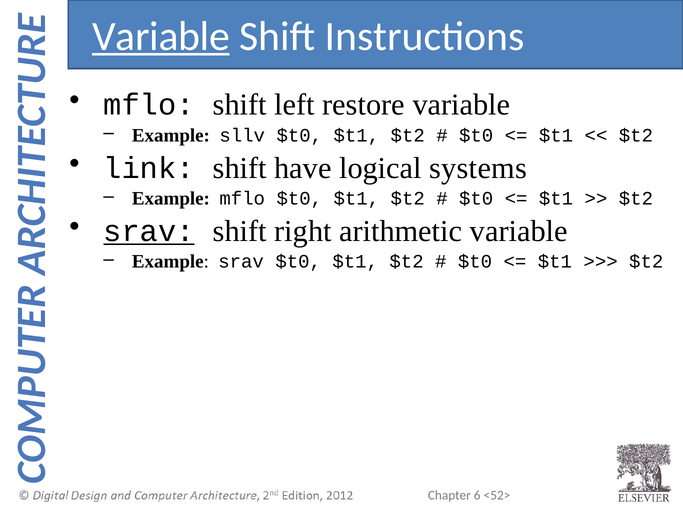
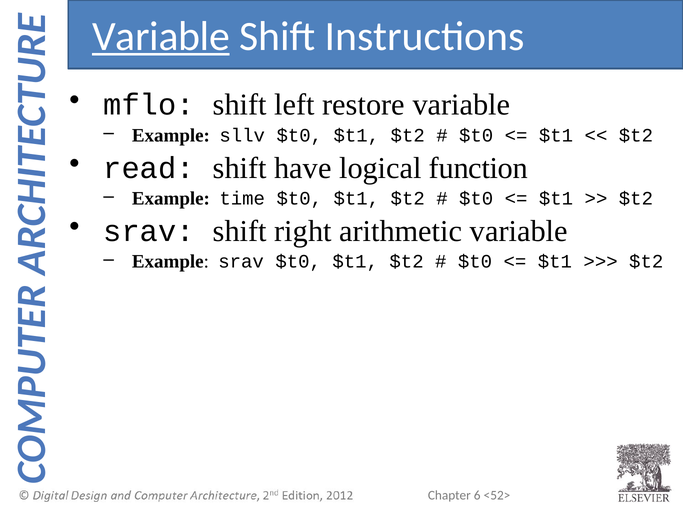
link: link -> read
systems: systems -> function
Example mflo: mflo -> time
srav at (149, 231) underline: present -> none
